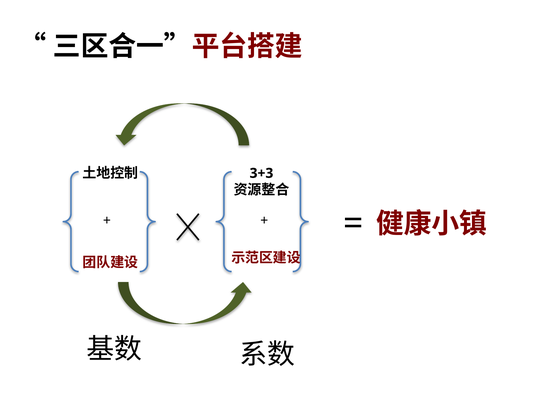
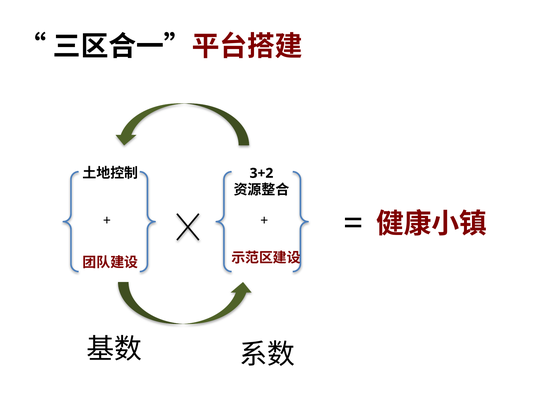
3+3: 3+3 -> 3+2
